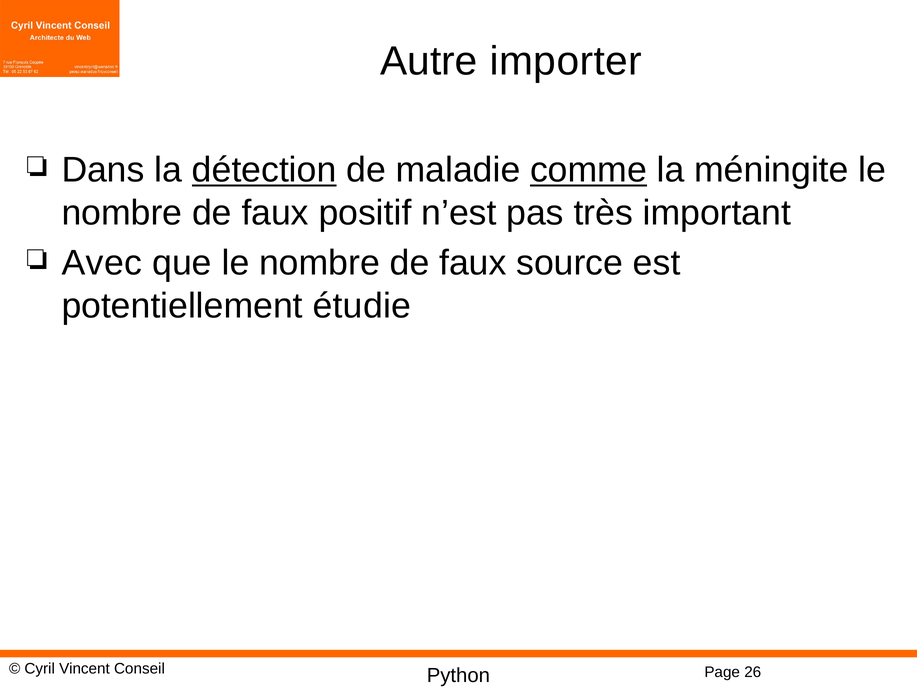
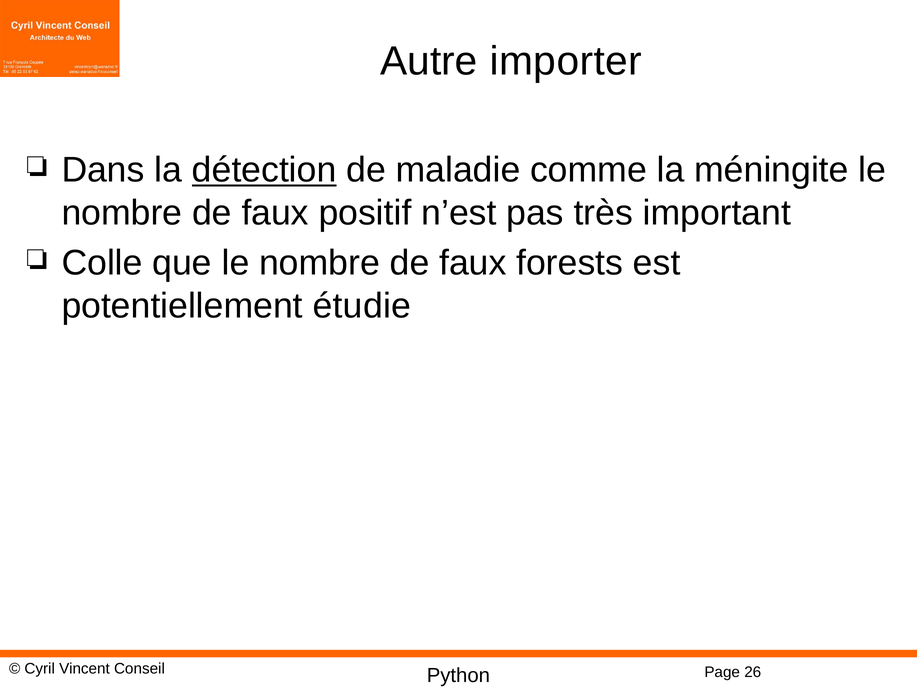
comme underline: present -> none
Avec: Avec -> Colle
source: source -> forests
